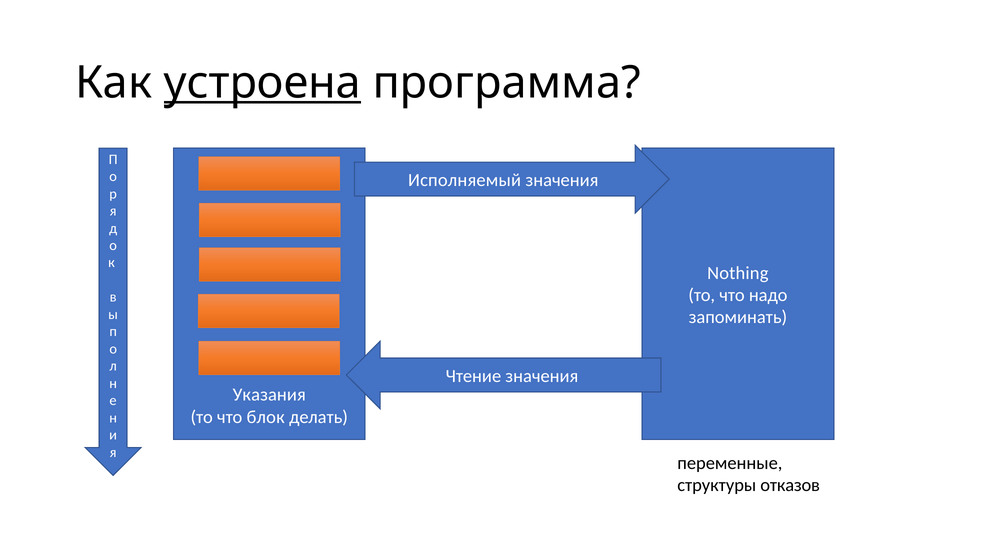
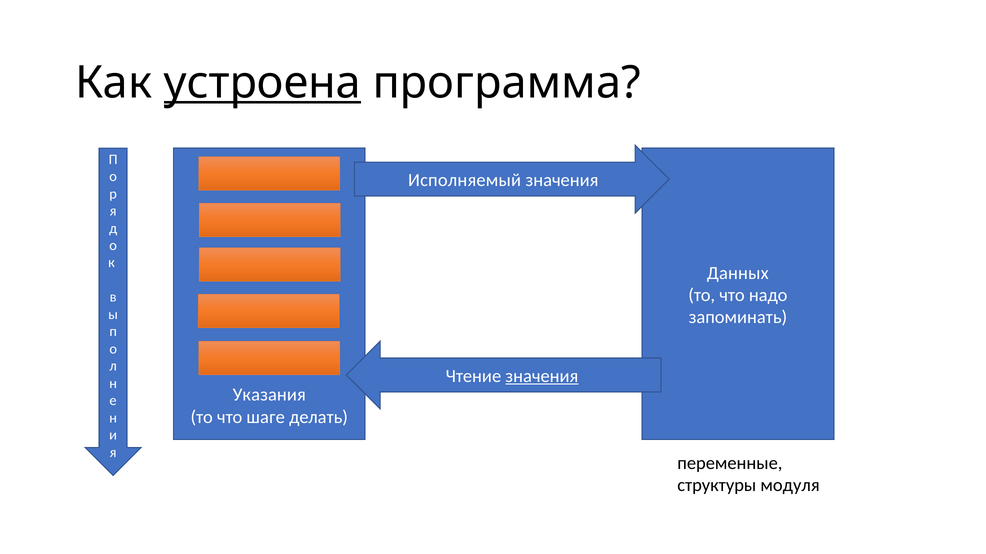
Nothing: Nothing -> Данных
значения at (542, 377) underline: none -> present
блок: блок -> шаге
отказов: отказов -> модуля
